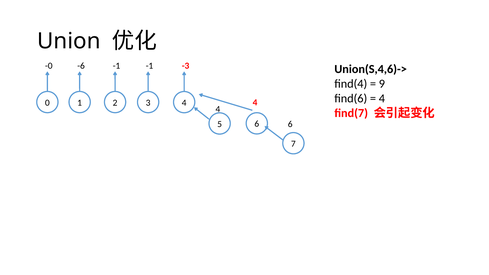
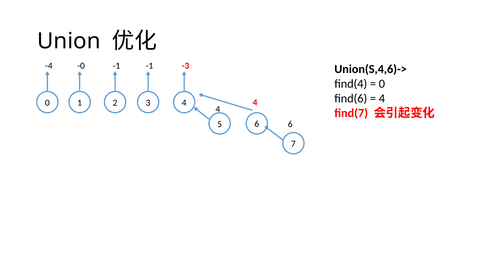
-0: -0 -> -4
-6: -6 -> -0
9 at (382, 84): 9 -> 0
